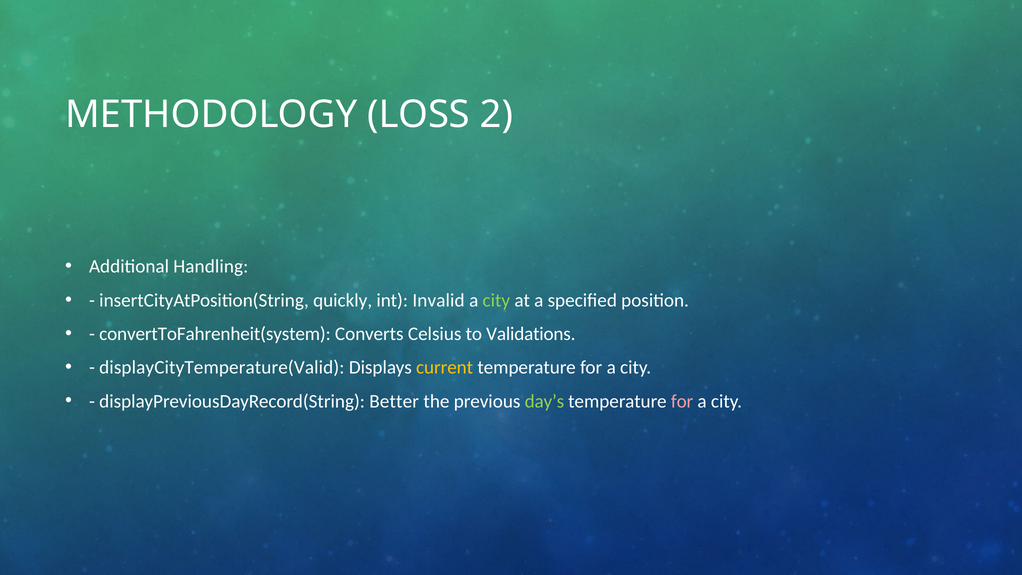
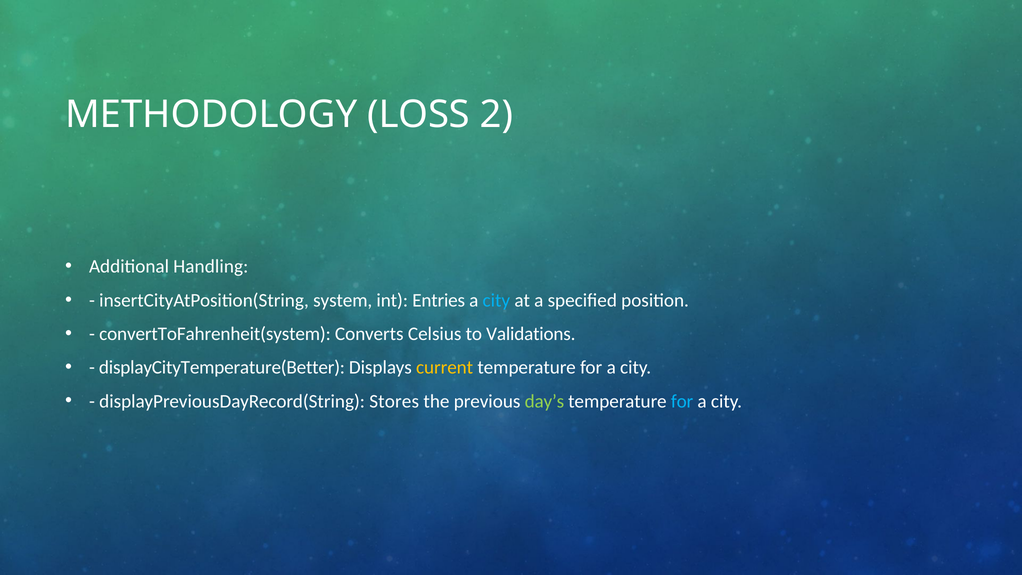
quickly: quickly -> system
Invalid: Invalid -> Entries
city at (496, 300) colour: light green -> light blue
displayCityTemperature(Valid: displayCityTemperature(Valid -> displayCityTemperature(Better
Better: Better -> Stores
for at (682, 401) colour: pink -> light blue
